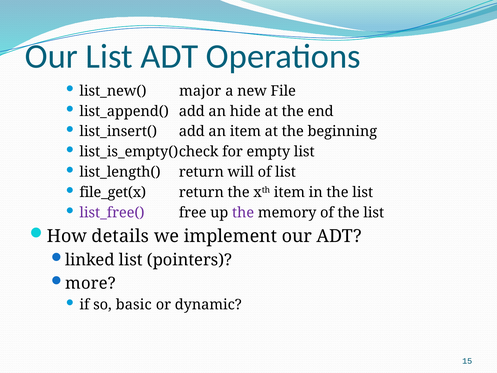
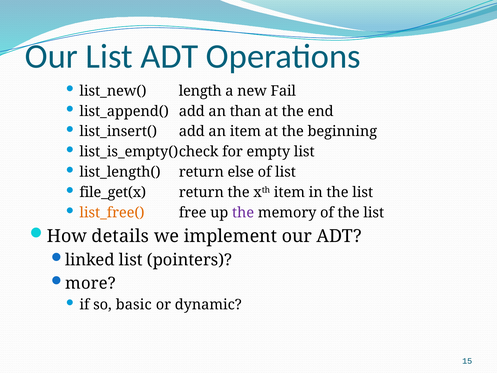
major: major -> length
File: File -> Fail
hide: hide -> than
will: will -> else
list_free( colour: purple -> orange
